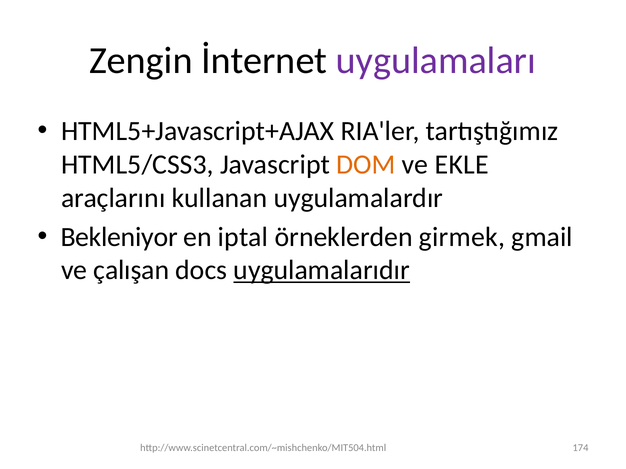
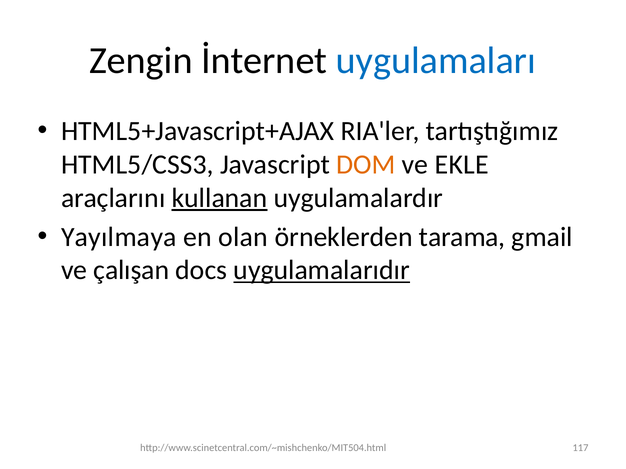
uygulamaları colour: purple -> blue
kullanan underline: none -> present
Bekleniyor: Bekleniyor -> Yayılmaya
iptal: iptal -> olan
girmek: girmek -> tarama
174: 174 -> 117
